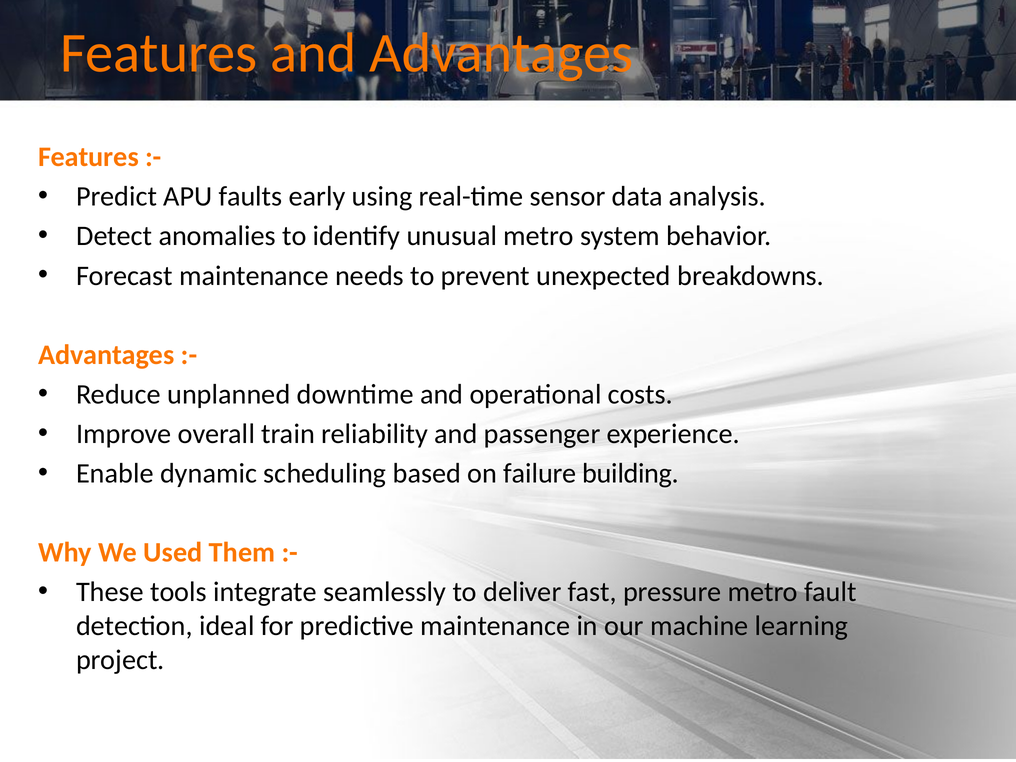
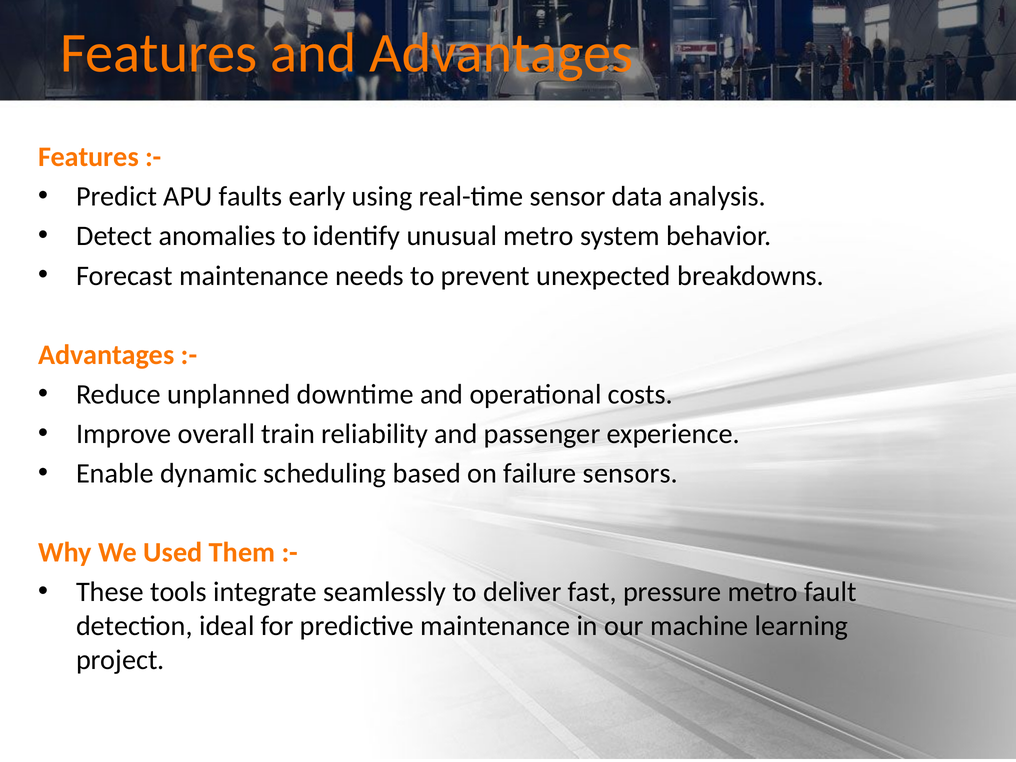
building: building -> sensors
